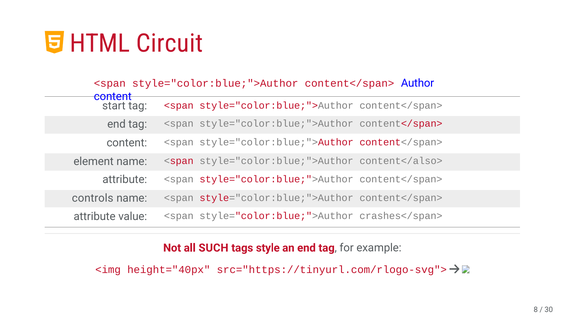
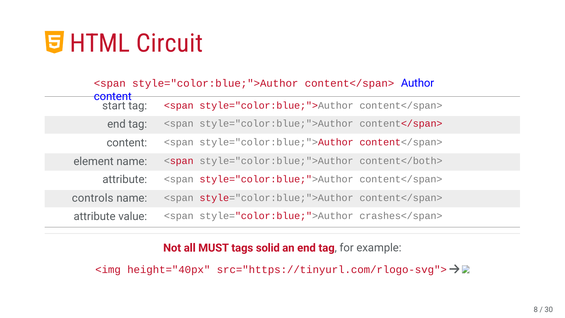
content</also>: content</also> -> content</both>
SUCH: SUCH -> MUST
style: style -> solid
